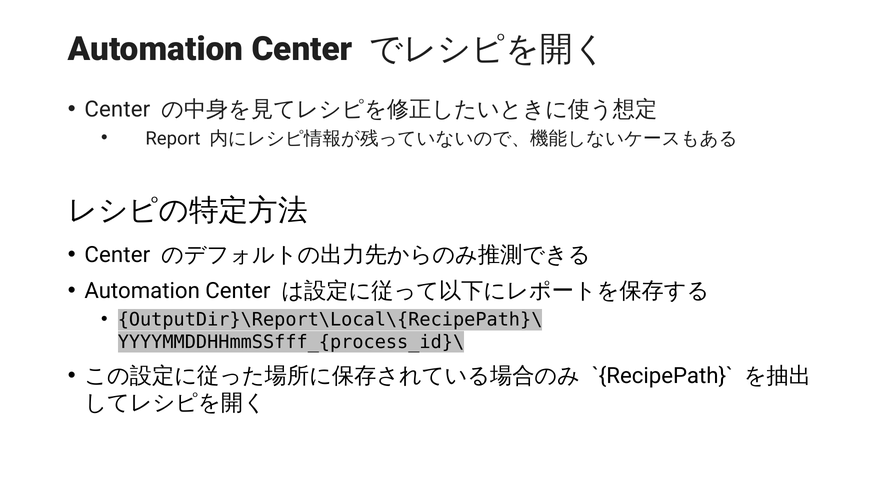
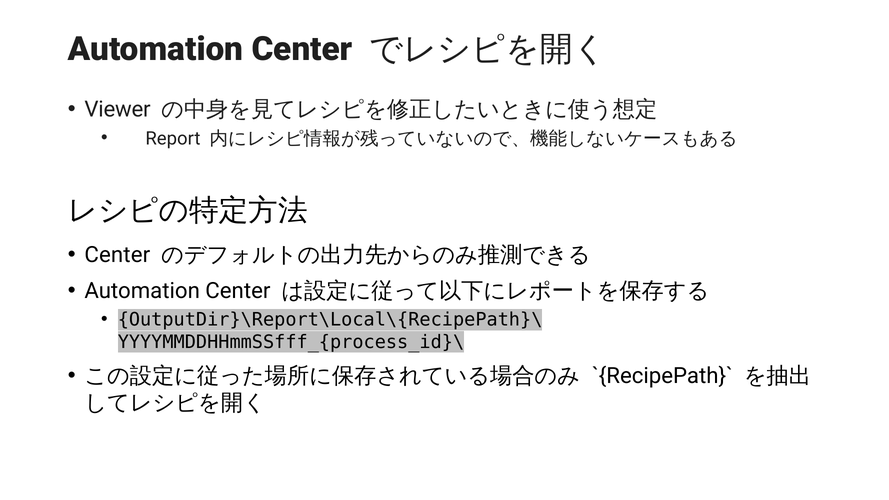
Center at (117, 110): Center -> Viewer
